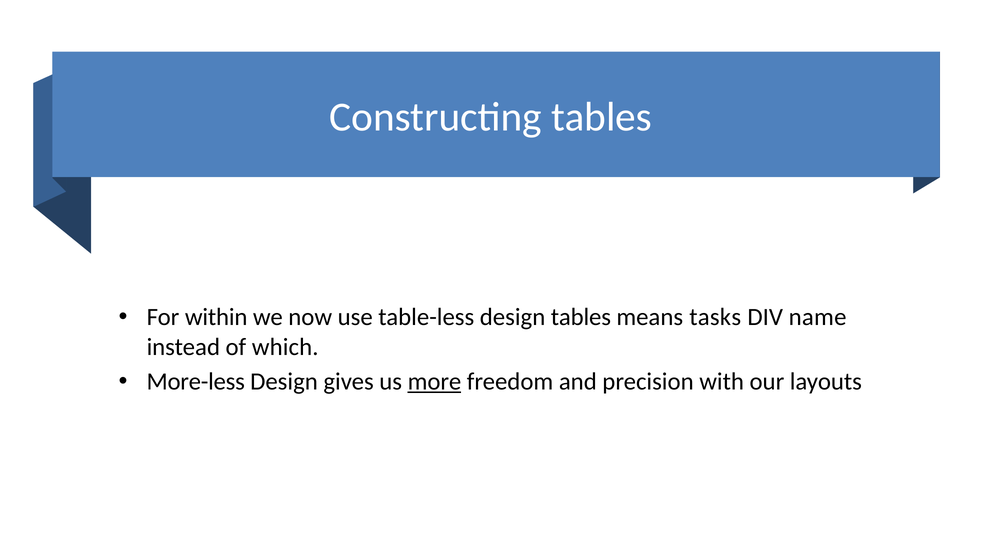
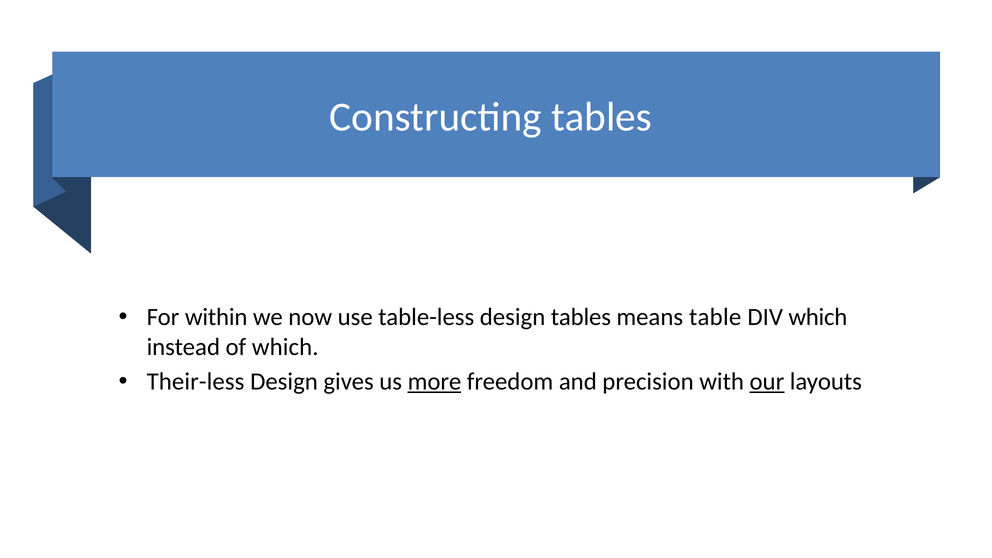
tasks: tasks -> table
DIV name: name -> which
More-less: More-less -> Their-less
our underline: none -> present
